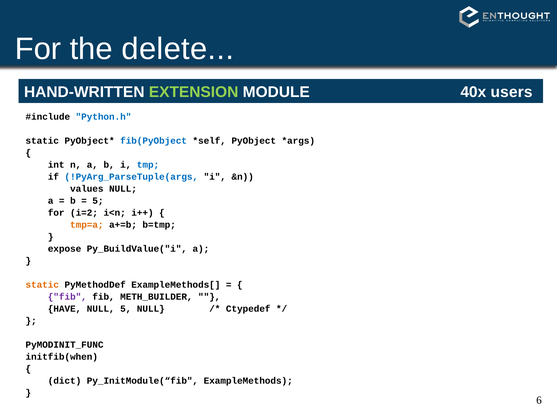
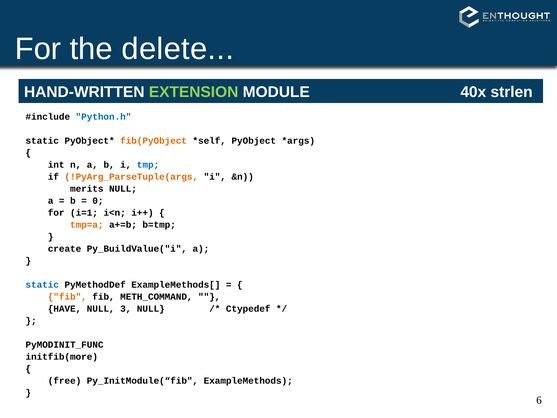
users: users -> strlen
fib(PyObject colour: blue -> orange
!PyArg_ParseTuple(args colour: blue -> orange
values: values -> merits
5 at (98, 201): 5 -> 0
i=2: i=2 -> i=1
expose: expose -> create
static at (42, 284) colour: orange -> blue
fib at (67, 296) colour: purple -> orange
METH_BUILDER: METH_BUILDER -> METH_COMMAND
NULL 5: 5 -> 3
initfib(when: initfib(when -> initfib(more
dict: dict -> free
